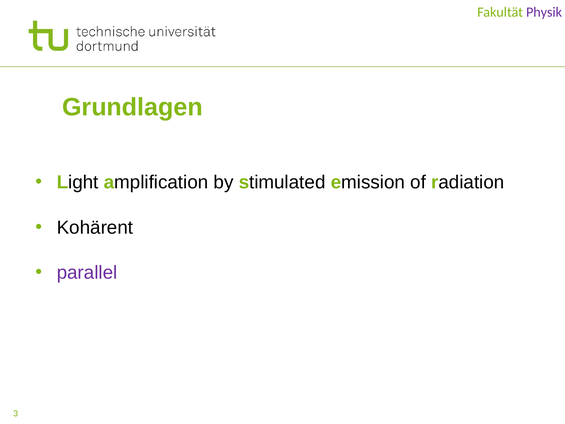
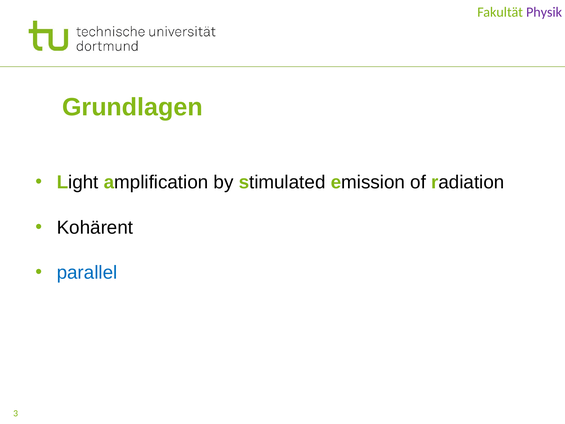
parallel colour: purple -> blue
